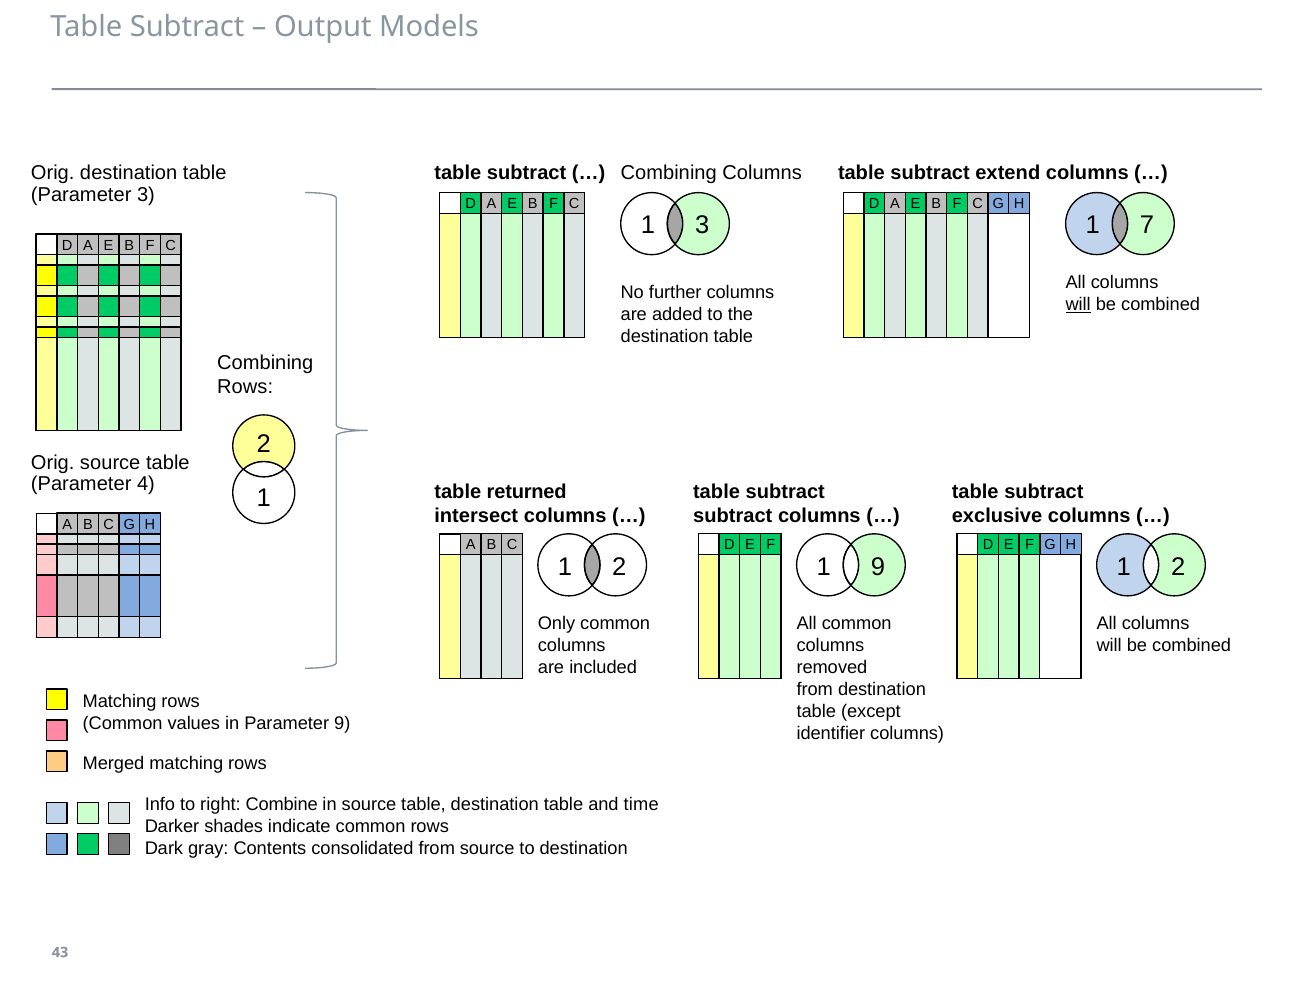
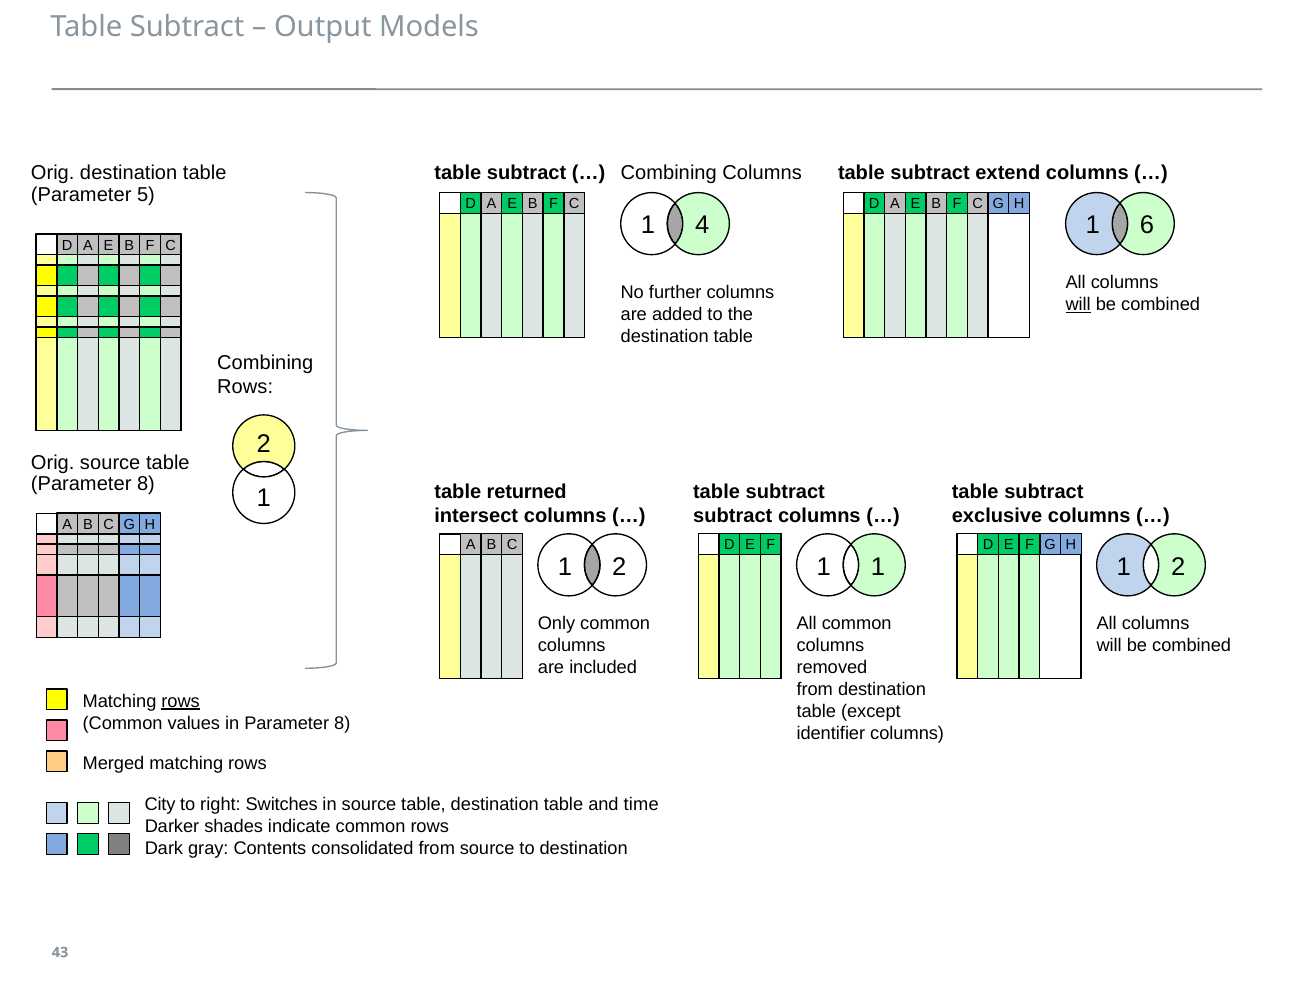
Parameter 3: 3 -> 5
1 3: 3 -> 4
7: 7 -> 6
4 at (146, 484): 4 -> 8
9 at (878, 567): 9 -> 1
rows at (181, 702) underline: none -> present
in Parameter 9: 9 -> 8
Info: Info -> City
Combine: Combine -> Switches
